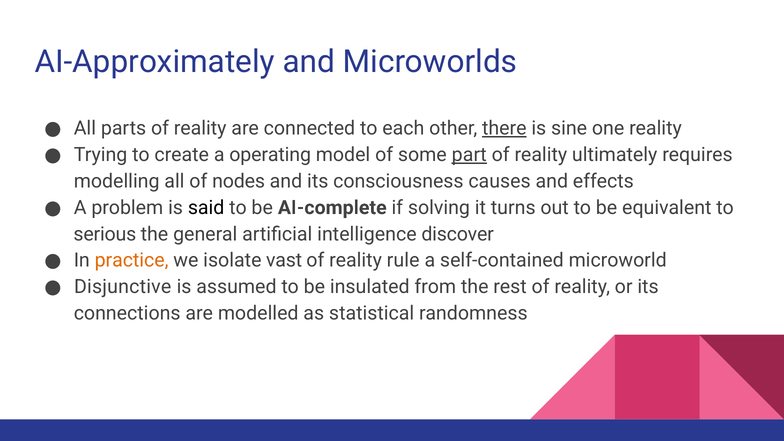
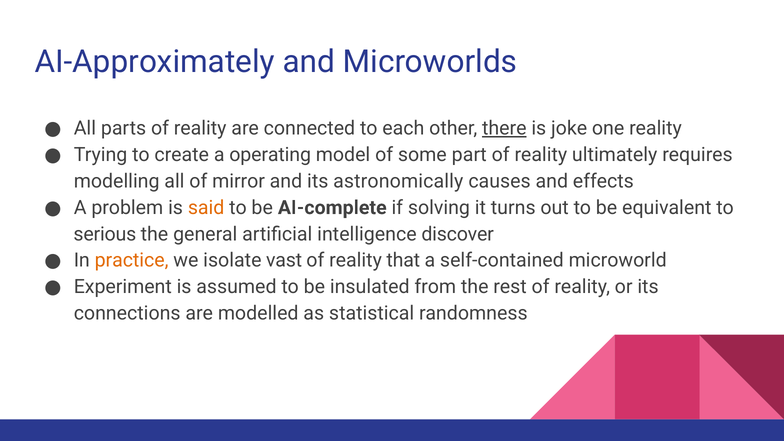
sine: sine -> joke
part underline: present -> none
nodes: nodes -> mirror
consciousness: consciousness -> astronomically
said colour: black -> orange
rule: rule -> that
Disjunctive: Disjunctive -> Experiment
